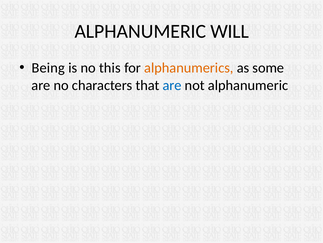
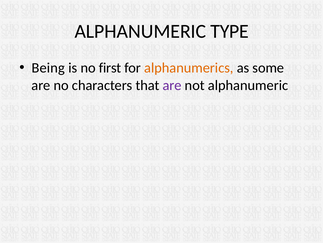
WILL: WILL -> TYPE
this: this -> first
are at (172, 85) colour: blue -> purple
